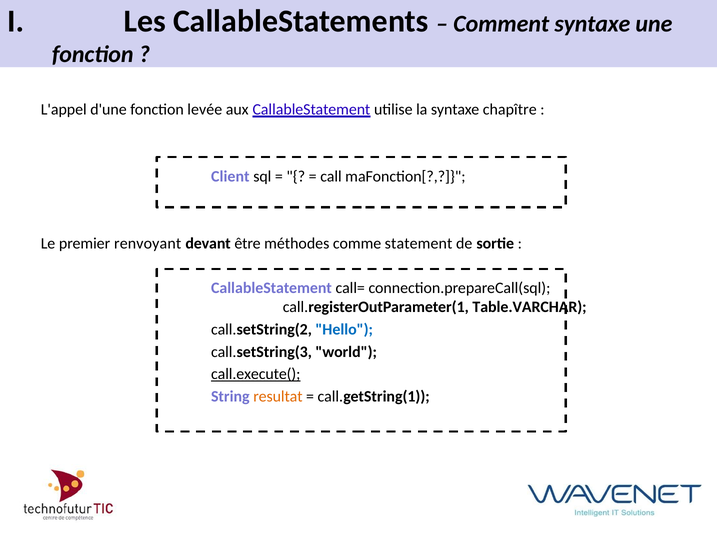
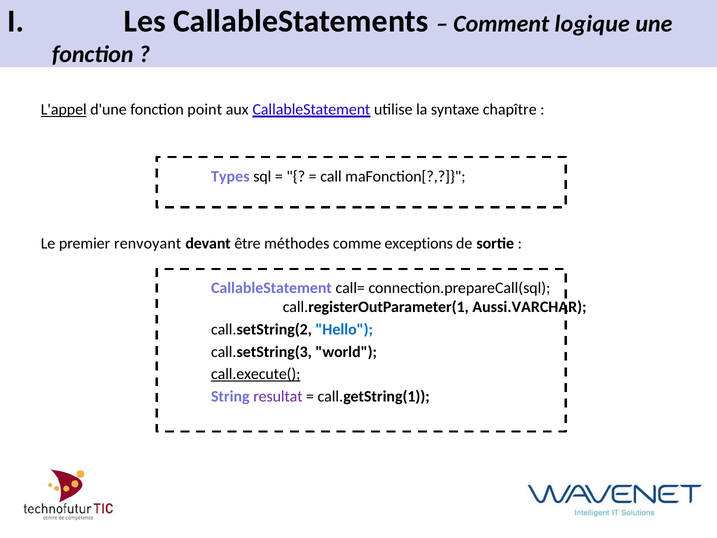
Comment syntaxe: syntaxe -> logique
L'appel underline: none -> present
levée: levée -> point
Client: Client -> Types
statement: statement -> exceptions
Table.VARCHAR: Table.VARCHAR -> Aussi.VARCHAR
resultat colour: orange -> purple
